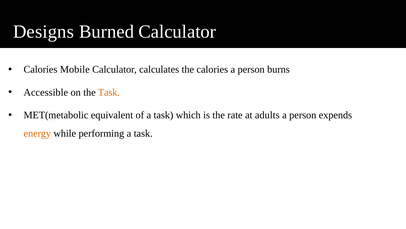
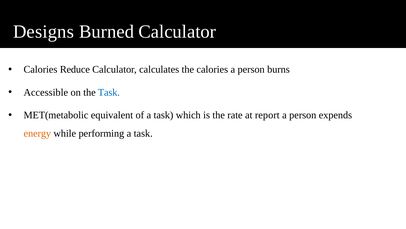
Mobile: Mobile -> Reduce
Task at (109, 92) colour: orange -> blue
adults: adults -> report
